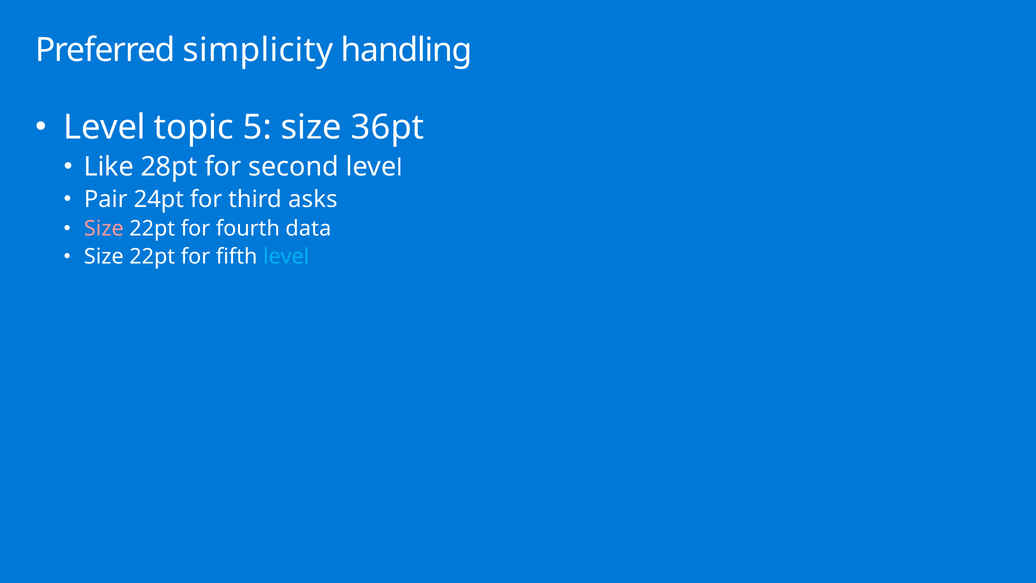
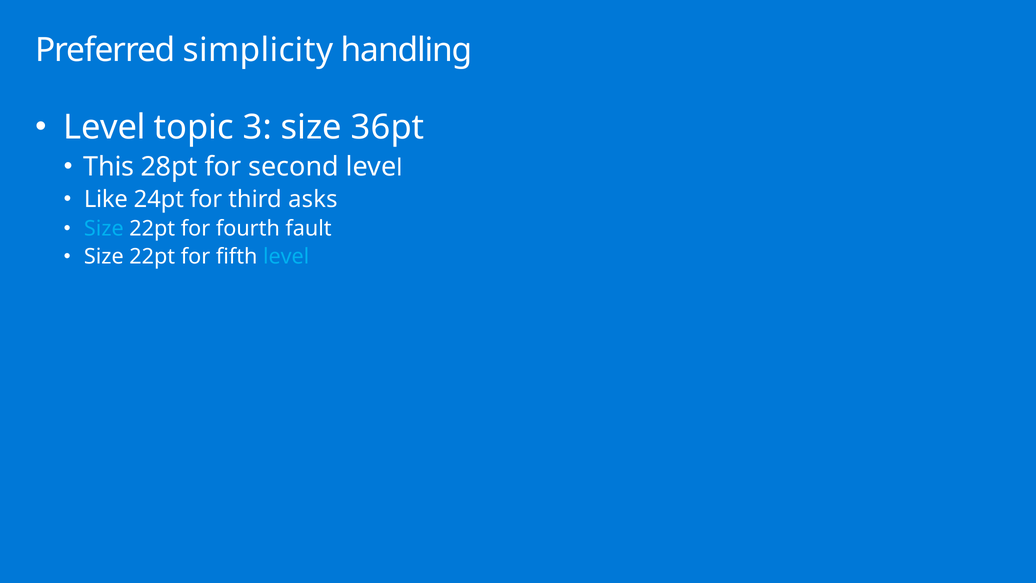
5: 5 -> 3
Like: Like -> This
Pair: Pair -> Like
Size at (104, 228) colour: pink -> light blue
data: data -> fault
